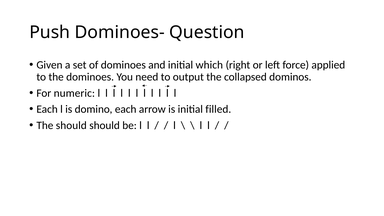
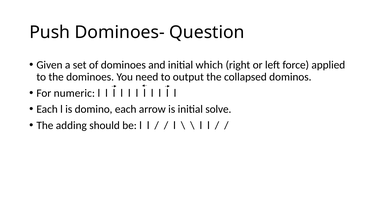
filled: filled -> solve
The should: should -> adding
